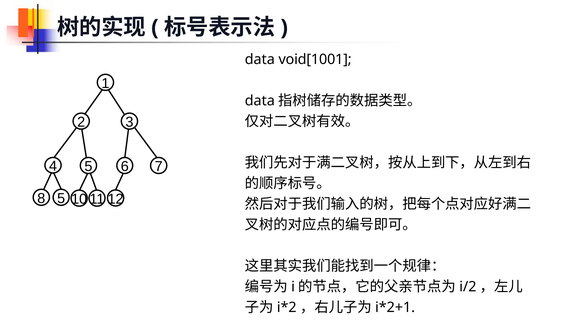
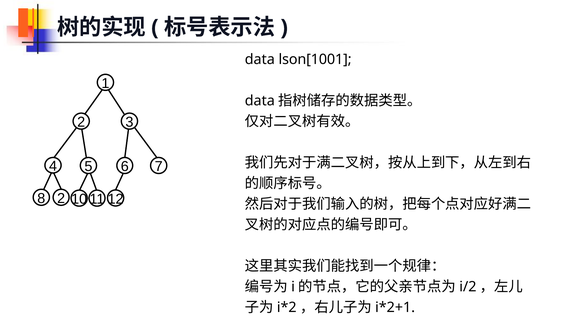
void[1001: void[1001 -> lson[1001
8 5: 5 -> 2
